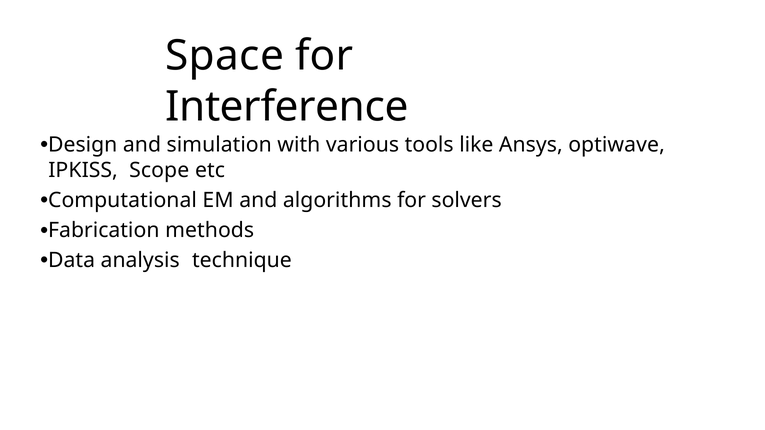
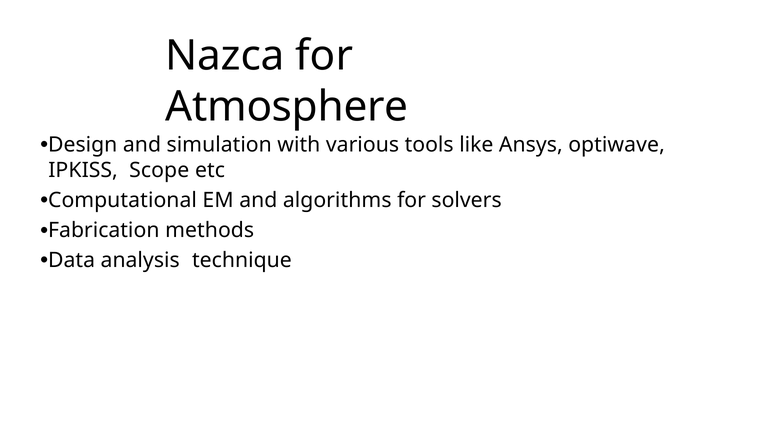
Space: Space -> Nazca
Interference: Interference -> Atmosphere
